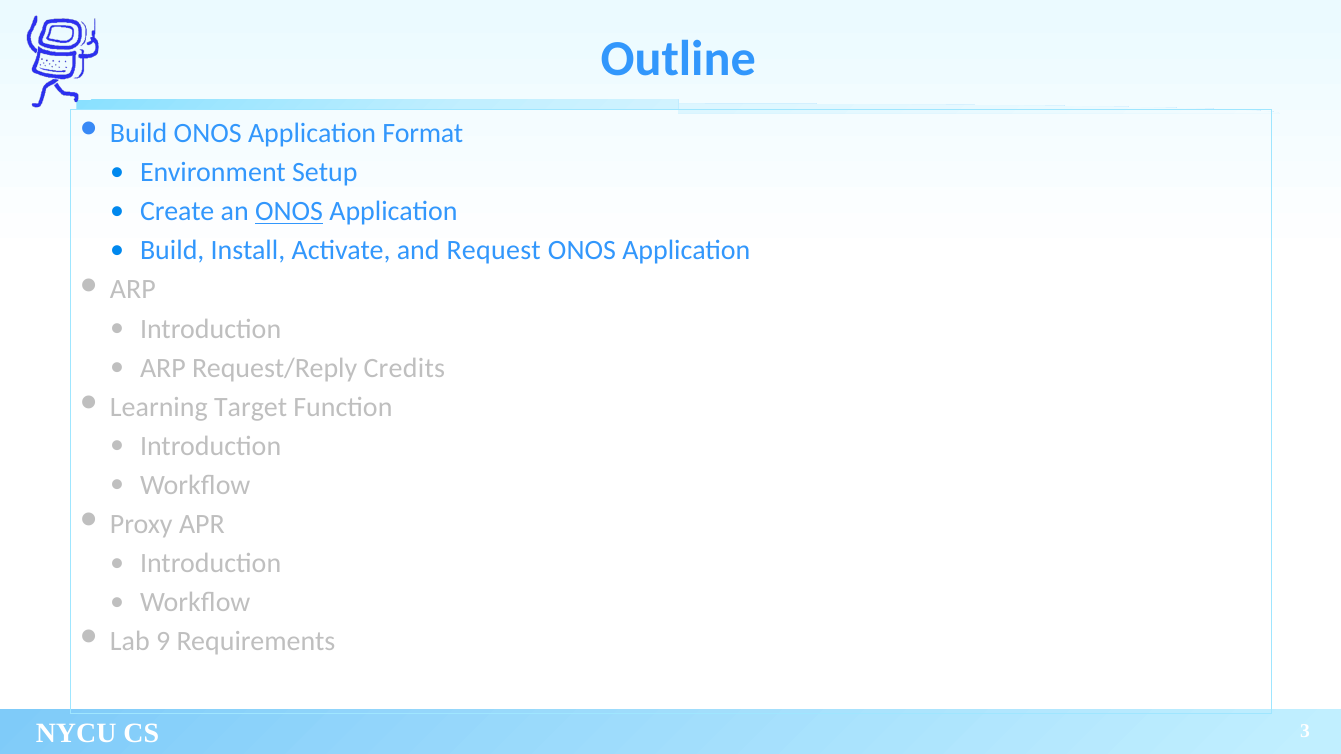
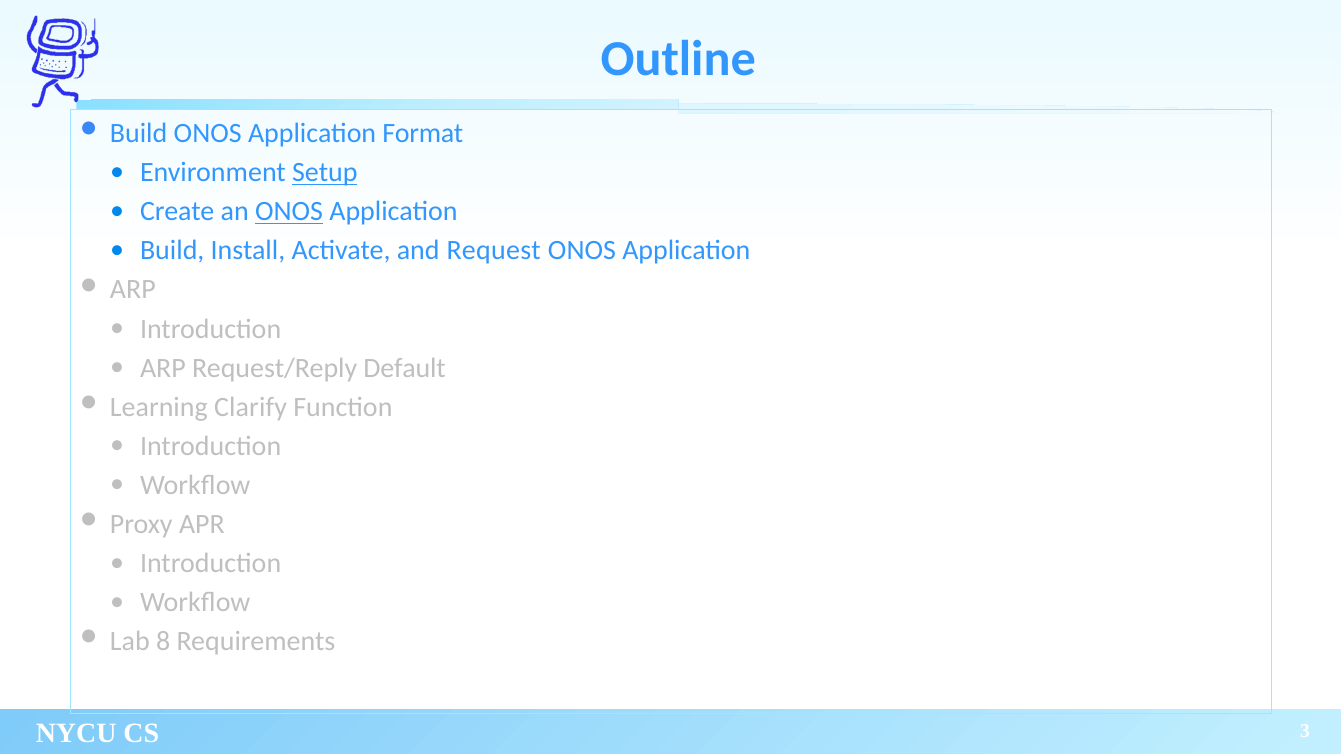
Setup underline: none -> present
Credits: Credits -> Default
Target: Target -> Clarify
9: 9 -> 8
